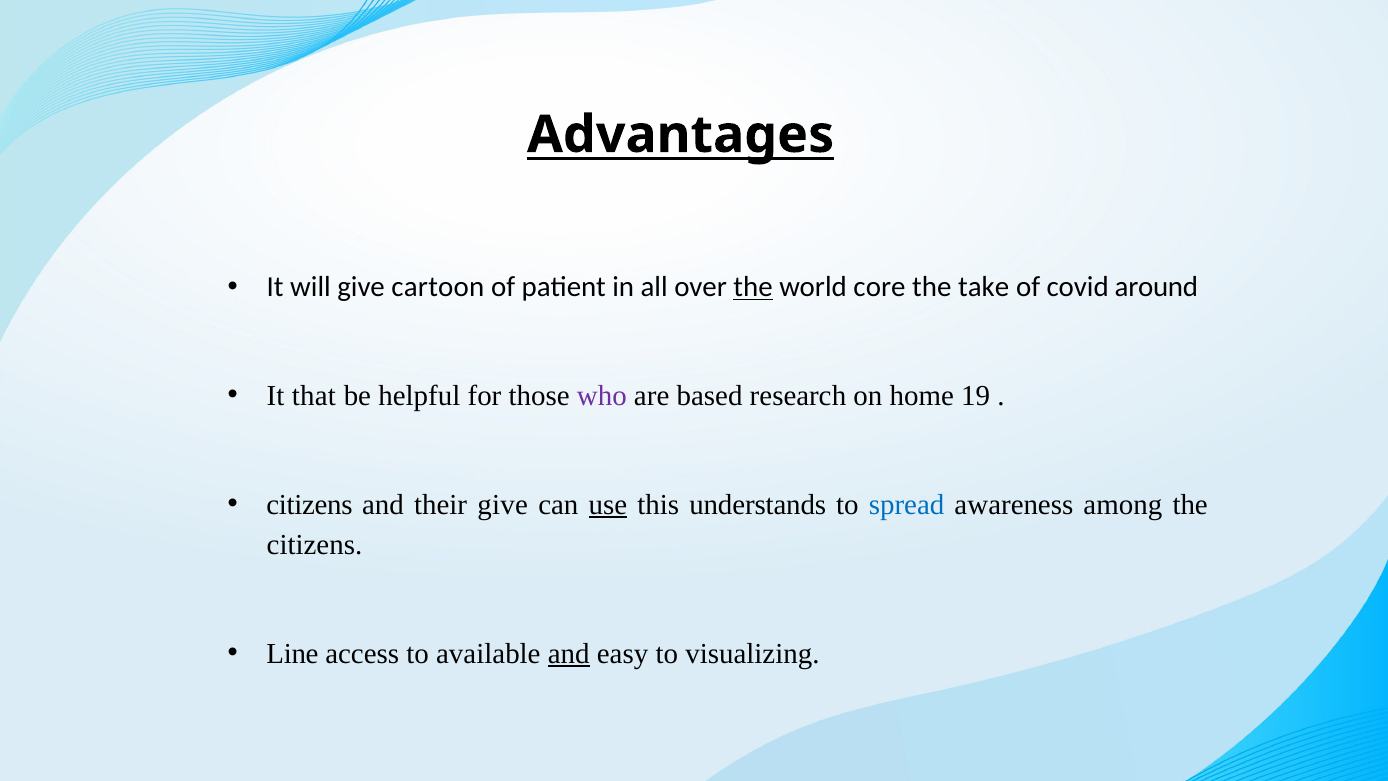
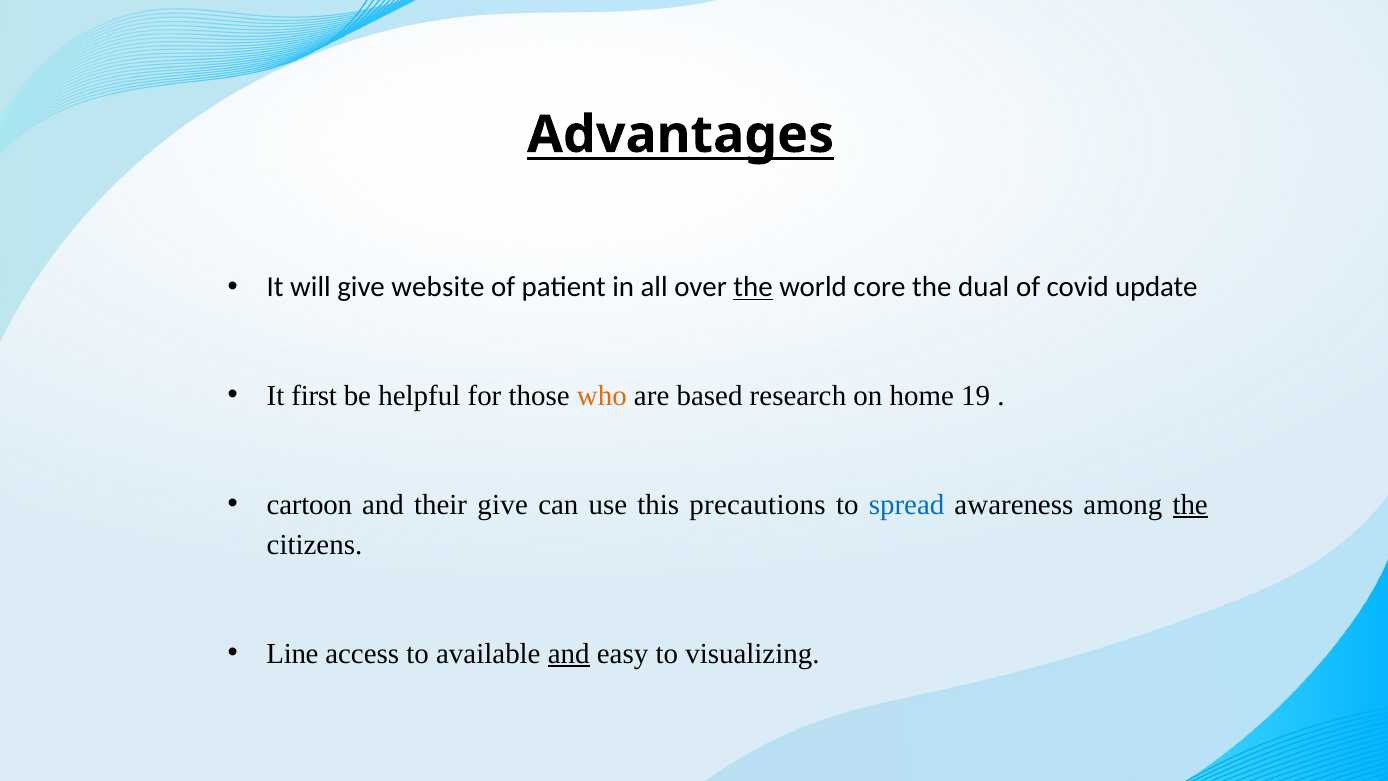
cartoon: cartoon -> website
take: take -> dual
around: around -> update
that: that -> first
who colour: purple -> orange
citizens at (309, 505): citizens -> cartoon
use underline: present -> none
understands: understands -> precautions
the at (1190, 505) underline: none -> present
